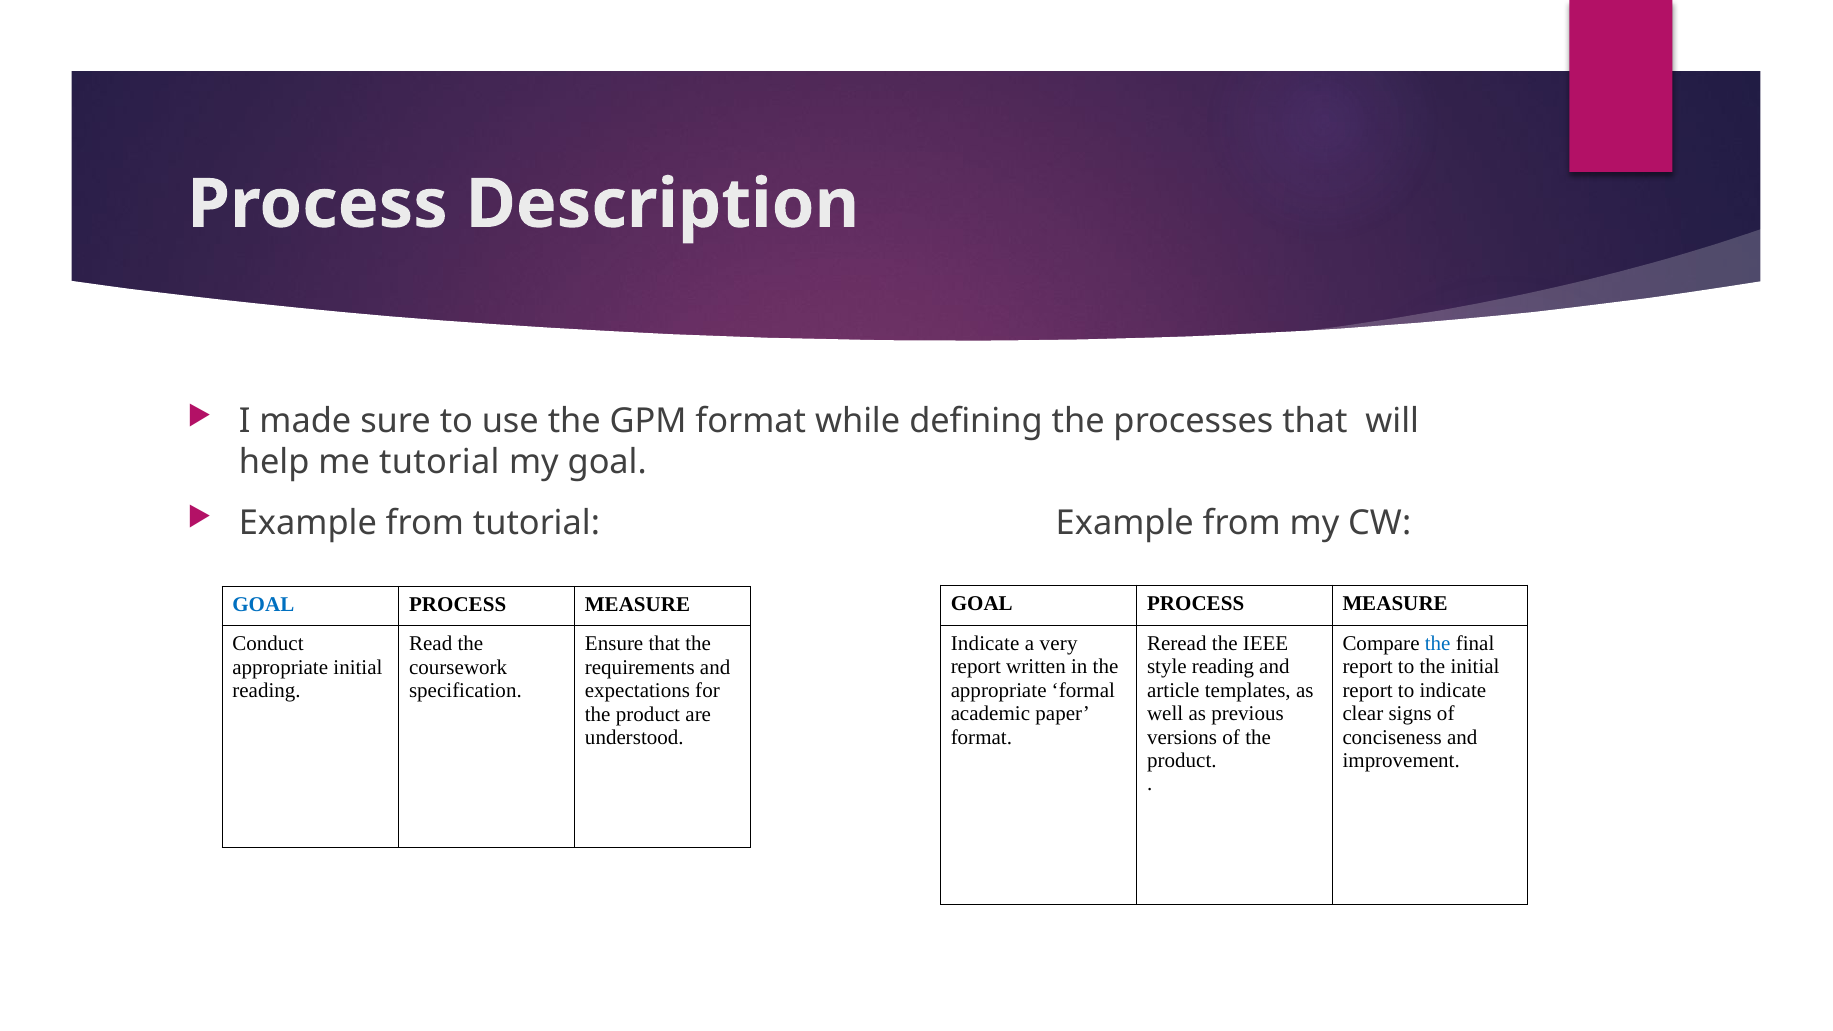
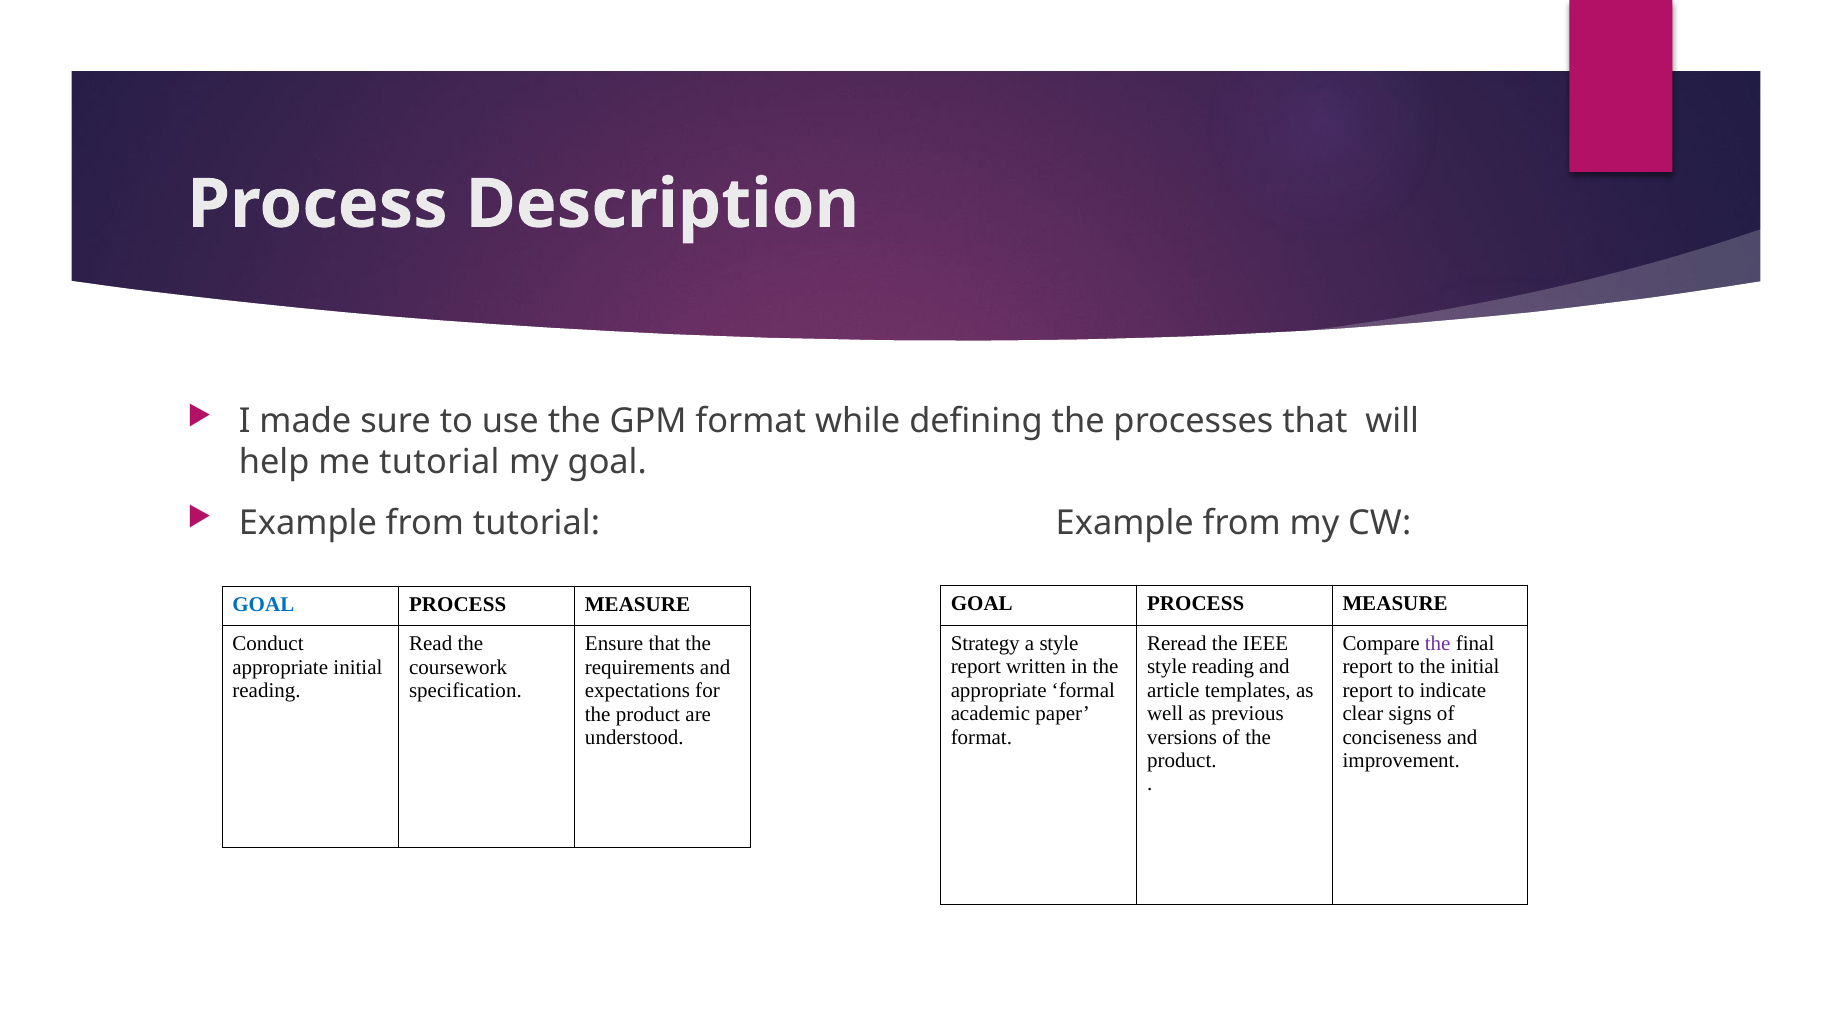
Indicate at (985, 644): Indicate -> Strategy
a very: very -> style
the at (1438, 644) colour: blue -> purple
